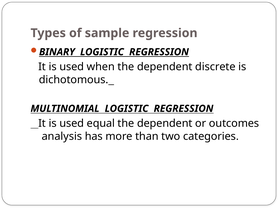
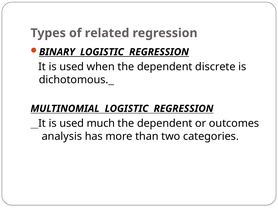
sample: sample -> related
equal: equal -> much
